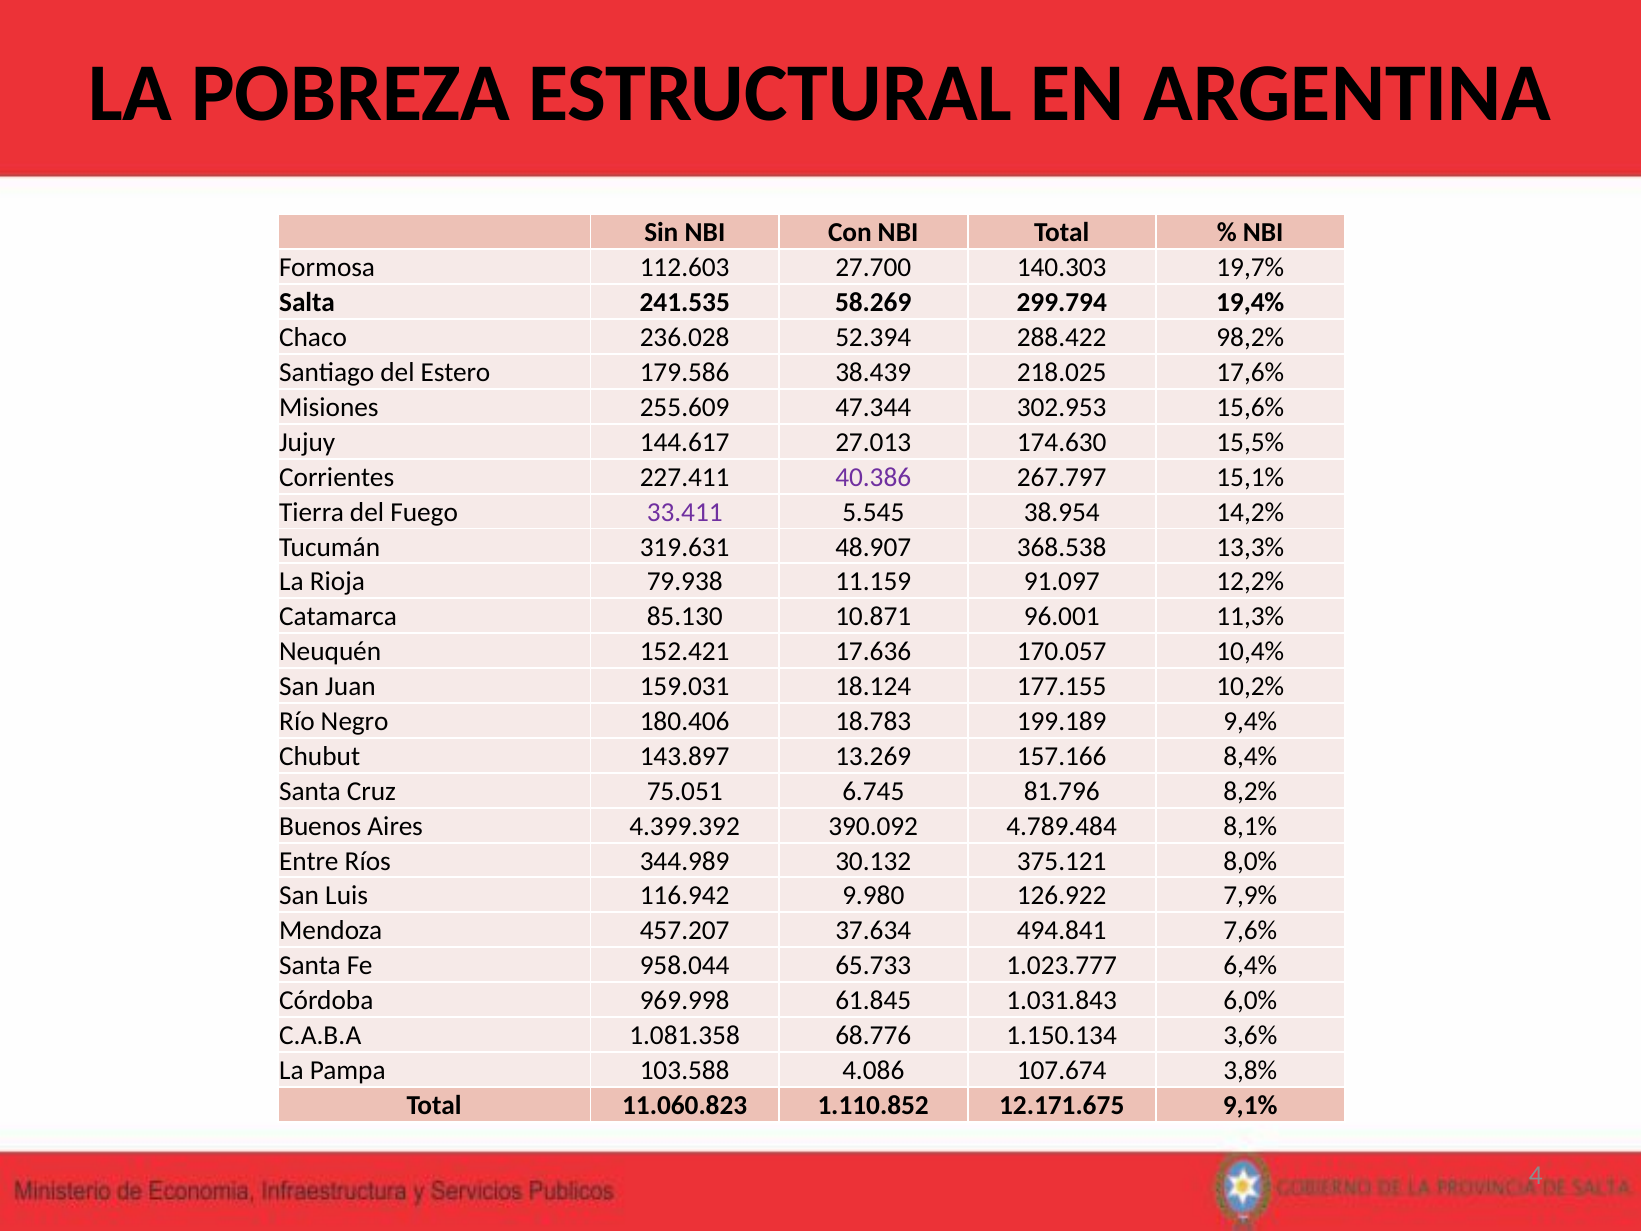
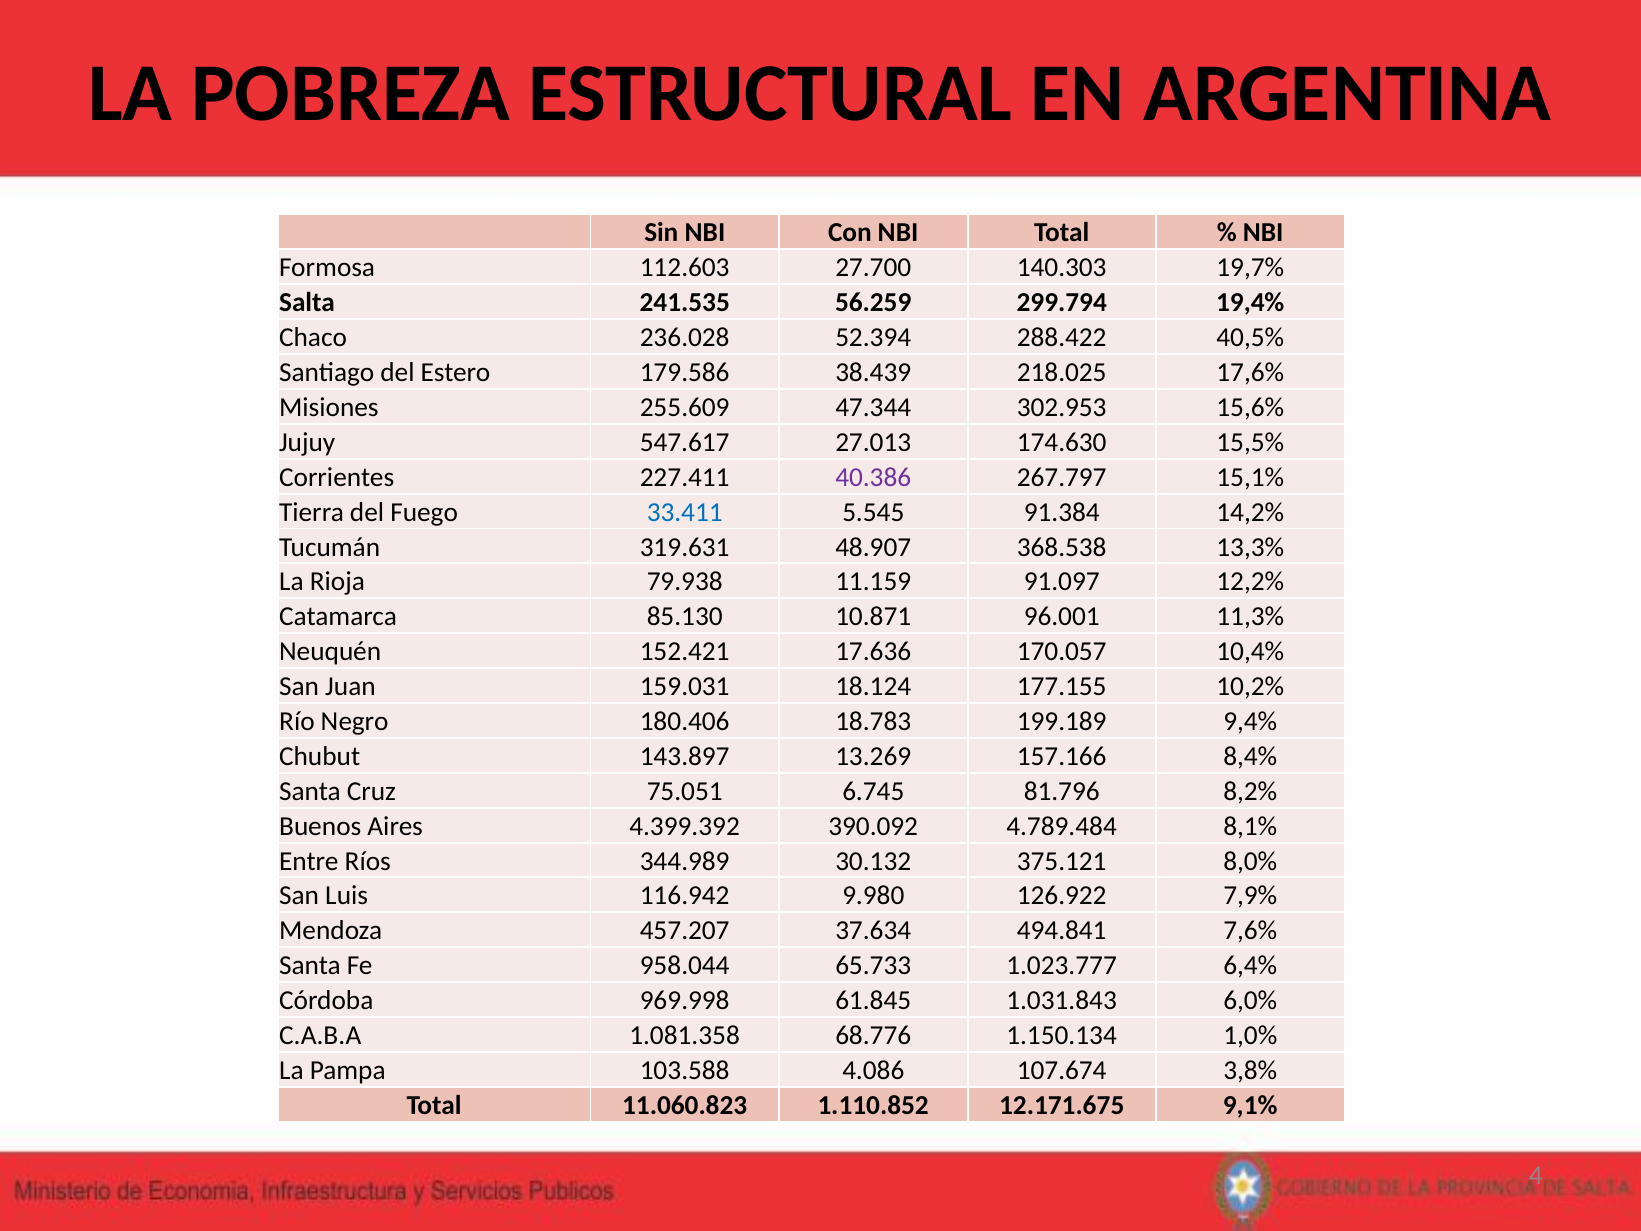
58.269: 58.269 -> 56.259
98,2%: 98,2% -> 40,5%
144.617: 144.617 -> 547.617
33.411 colour: purple -> blue
38.954: 38.954 -> 91.384
3,6%: 3,6% -> 1,0%
